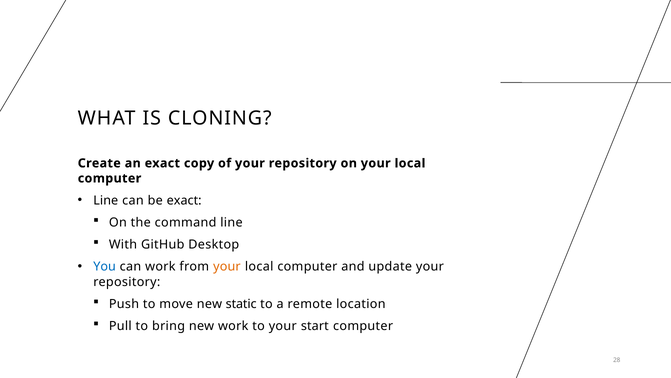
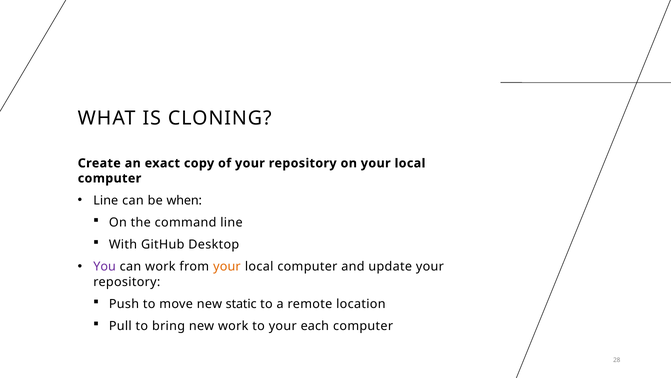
be exact: exact -> when
You colour: blue -> purple
start: start -> each
